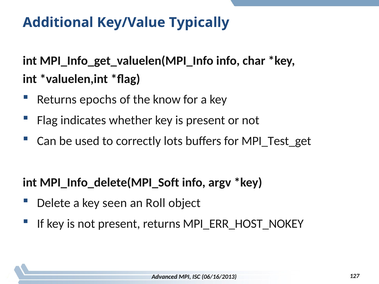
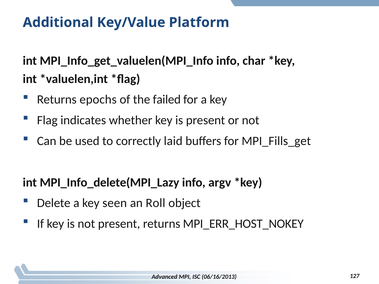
Typically: Typically -> Platform
know: know -> failed
lots: lots -> laid
MPI_Test_get: MPI_Test_get -> MPI_Fills_get
MPI_Info_delete(MPI_Soft: MPI_Info_delete(MPI_Soft -> MPI_Info_delete(MPI_Lazy
